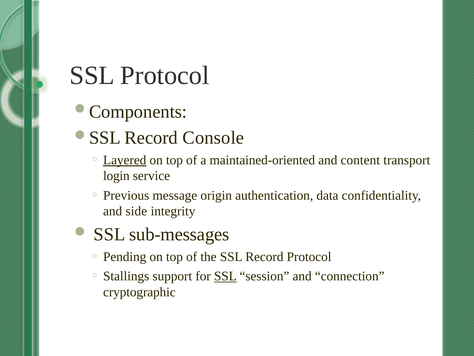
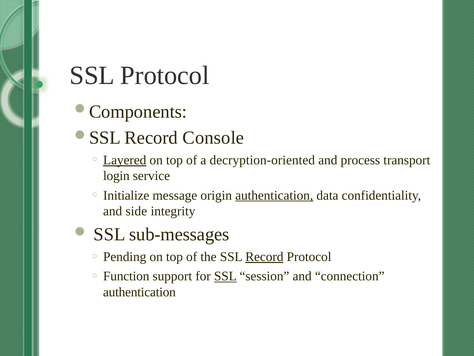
maintained-oriented: maintained-oriented -> decryption-oriented
content: content -> process
Previous: Previous -> Initialize
authentication at (274, 195) underline: none -> present
Record at (264, 256) underline: none -> present
Stallings: Stallings -> Function
cryptographic at (139, 292): cryptographic -> authentication
